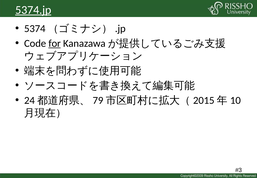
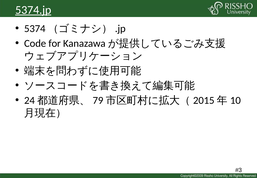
for underline: present -> none
